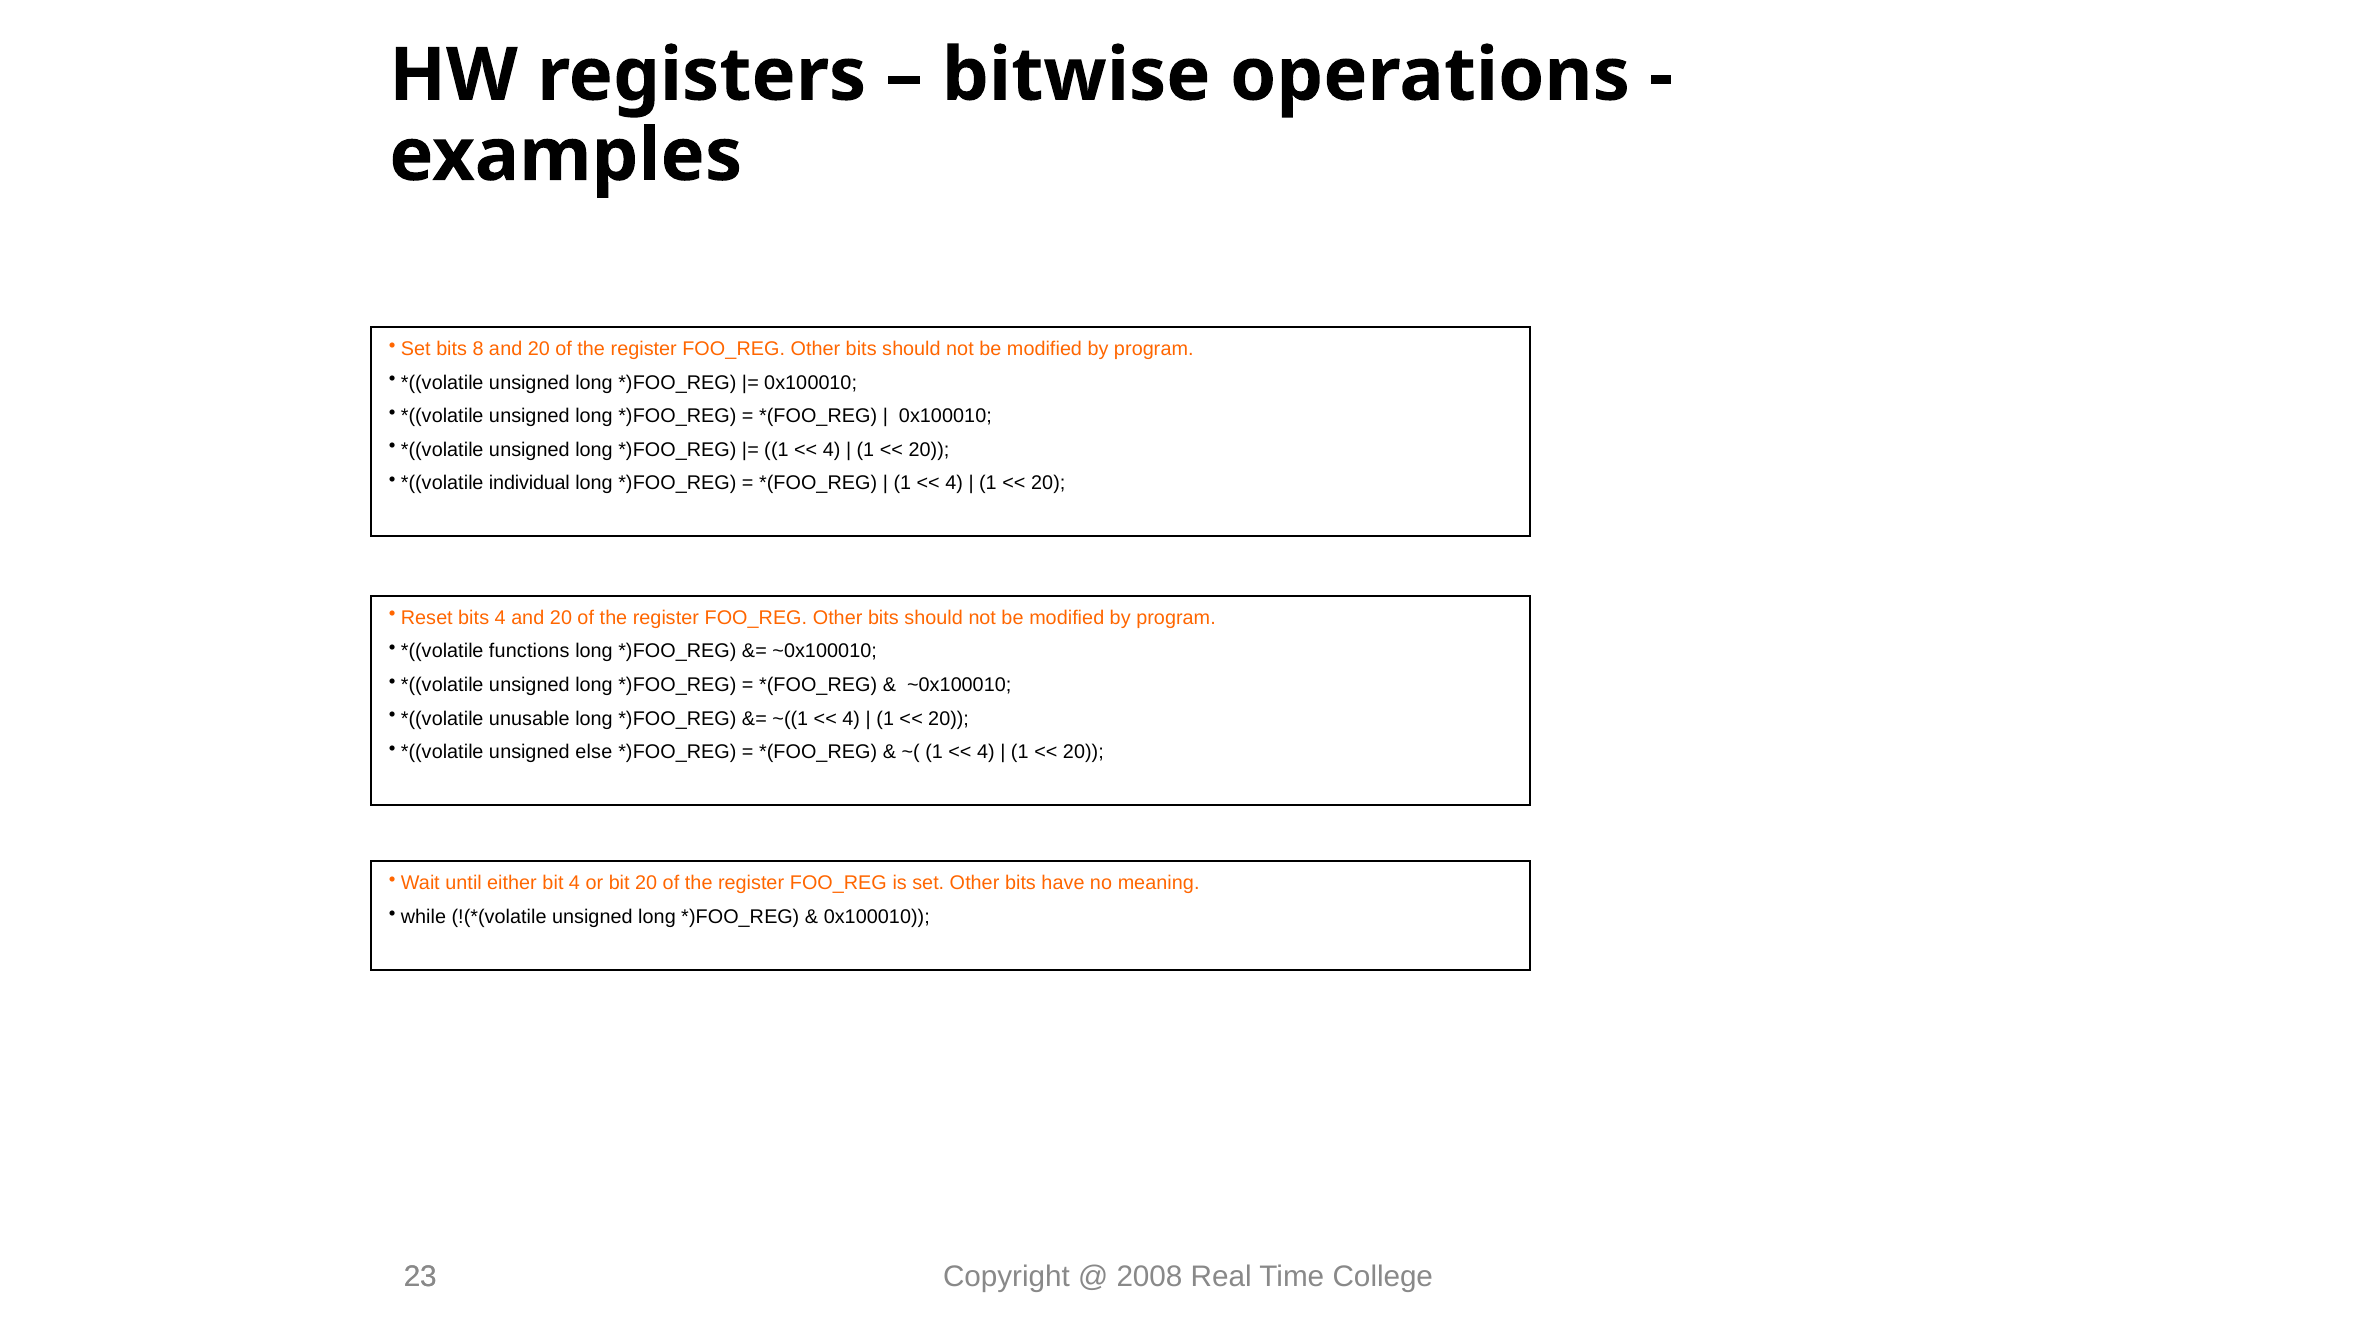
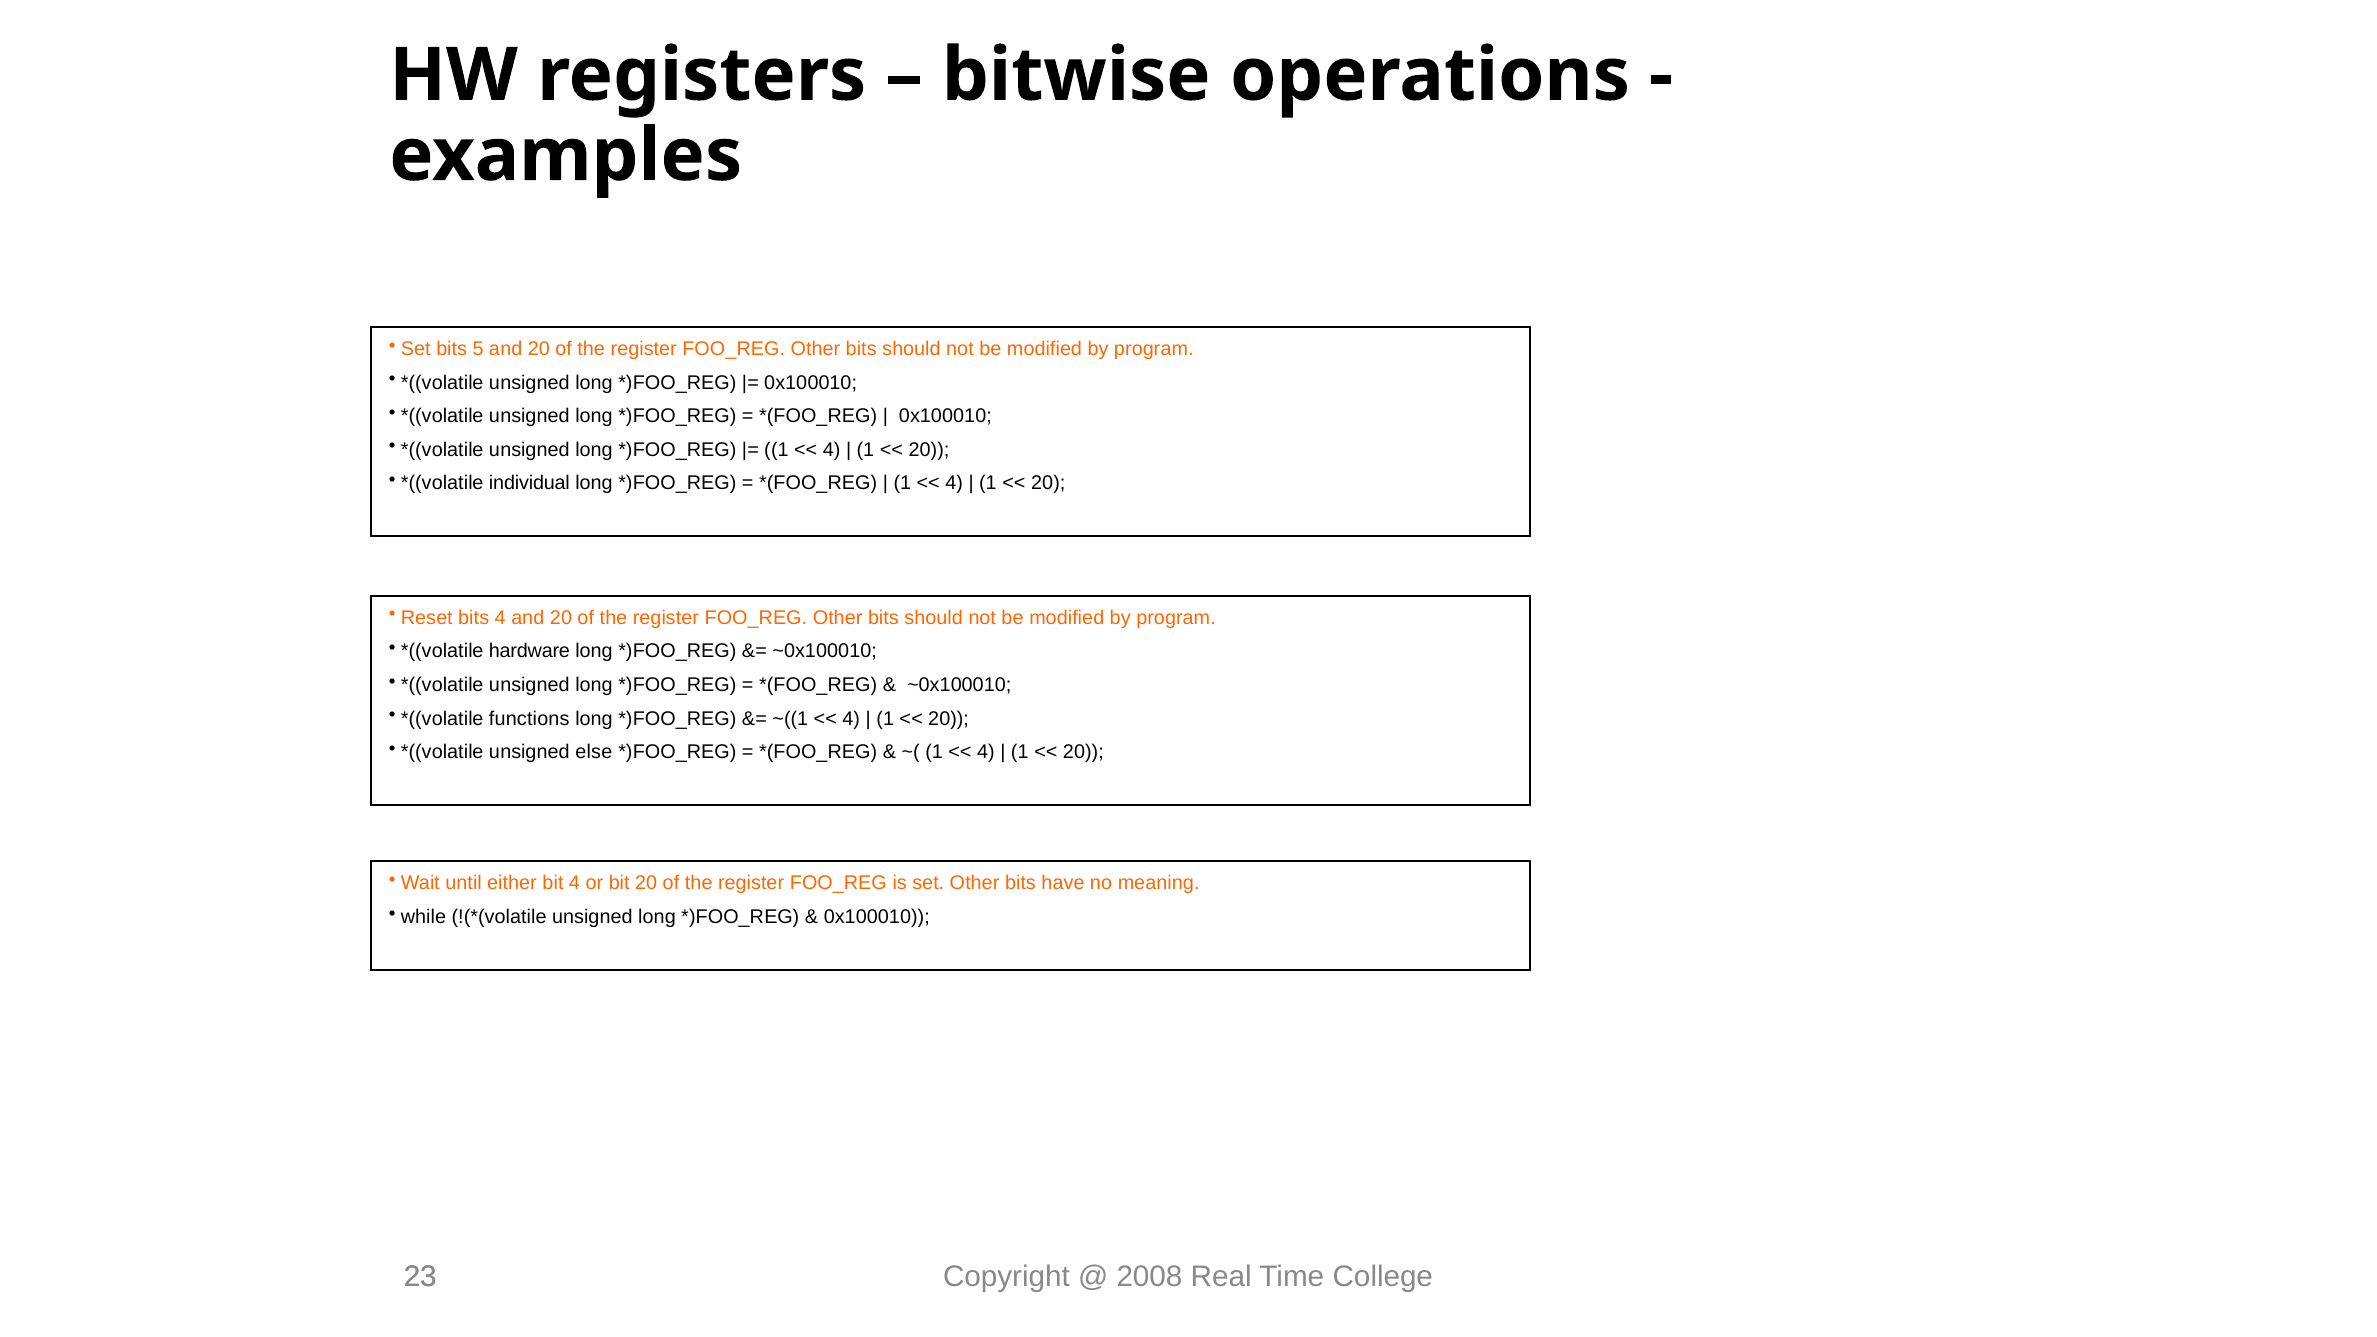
8: 8 -> 5
functions: functions -> hardware
unusable: unusable -> functions
